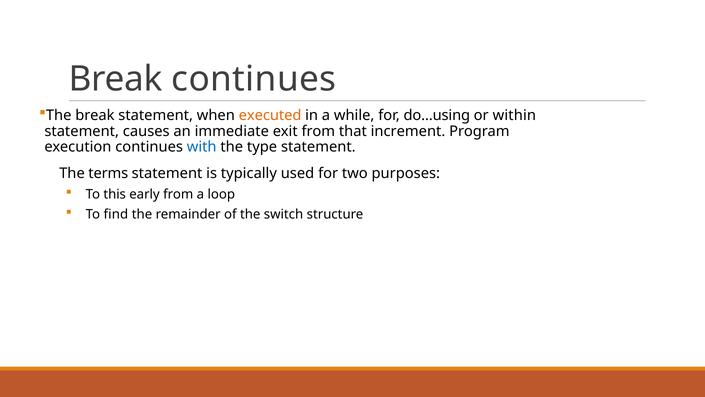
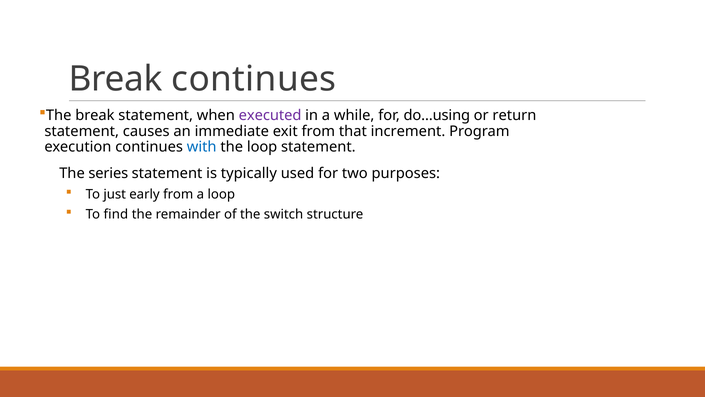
executed colour: orange -> purple
within: within -> return
the type: type -> loop
terms: terms -> series
this: this -> just
